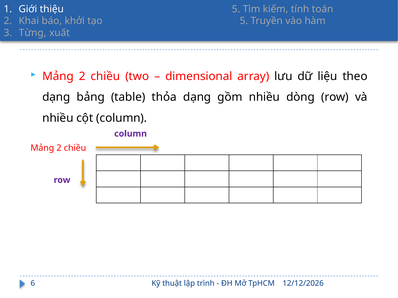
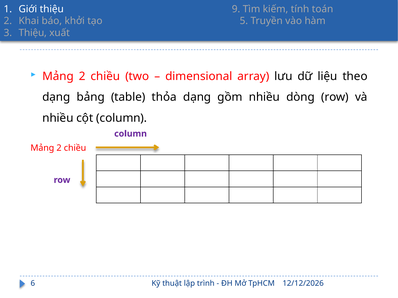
thiệu 5: 5 -> 9
Từng at (33, 33): Từng -> Thiệu
